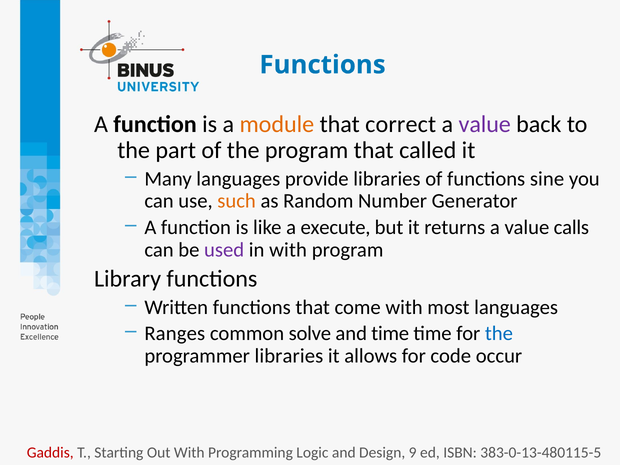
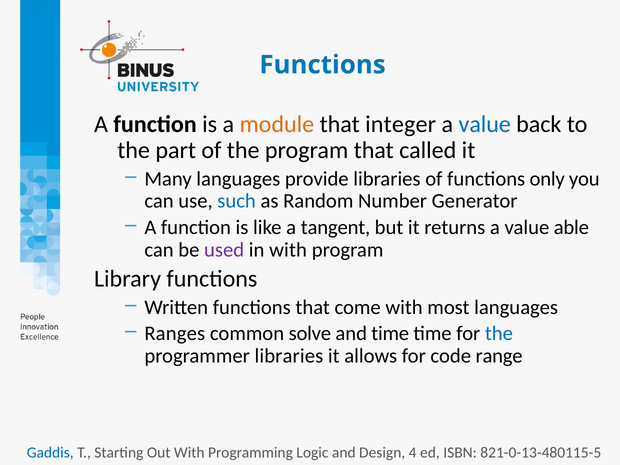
correct: correct -> integer
value at (485, 124) colour: purple -> blue
sine: sine -> only
such colour: orange -> blue
execute: execute -> tangent
calls: calls -> able
occur: occur -> range
Gaddis colour: red -> blue
9: 9 -> 4
383-0-13-480115-5: 383-0-13-480115-5 -> 821-0-13-480115-5
